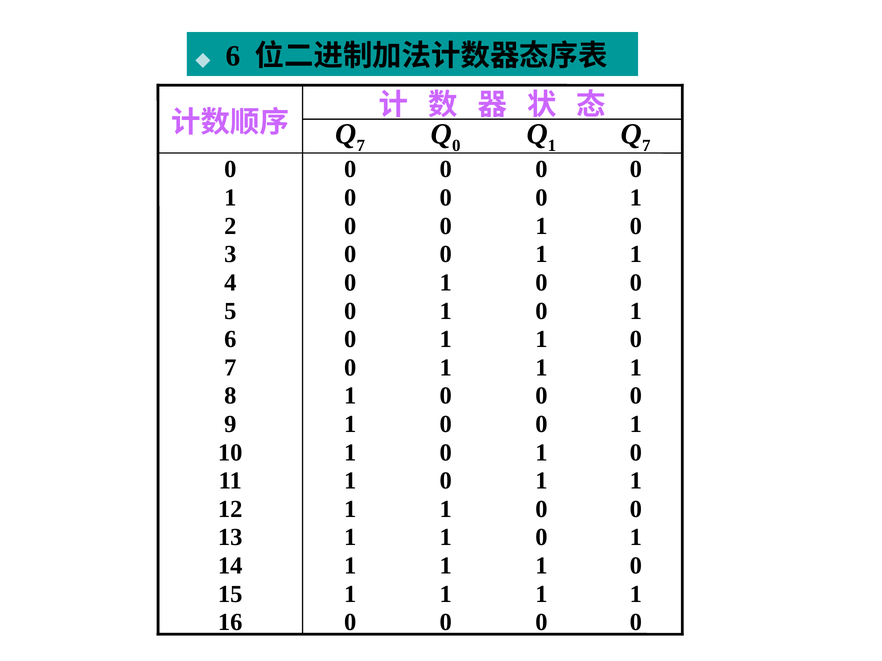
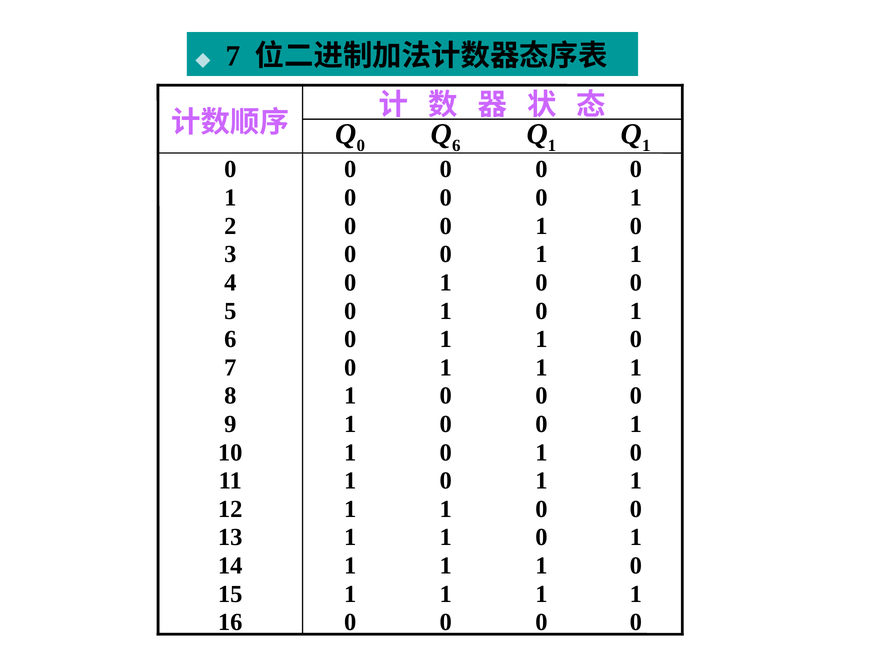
6 at (233, 56): 6 -> 7
7 at (361, 146): 7 -> 0
0 at (456, 146): 0 -> 6
7 at (646, 146): 7 -> 1
